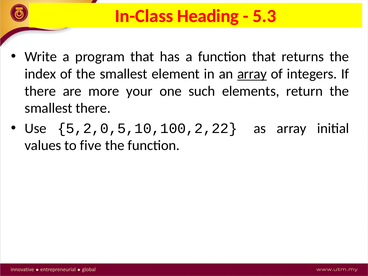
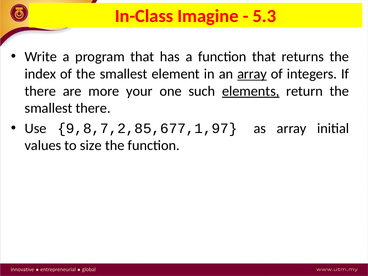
Heading: Heading -> Imagine
elements underline: none -> present
5,2,0,5,10,100,2,22: 5,2,0,5,10,100,2,22 -> 9,8,7,2,85,677,1,97
five: five -> size
